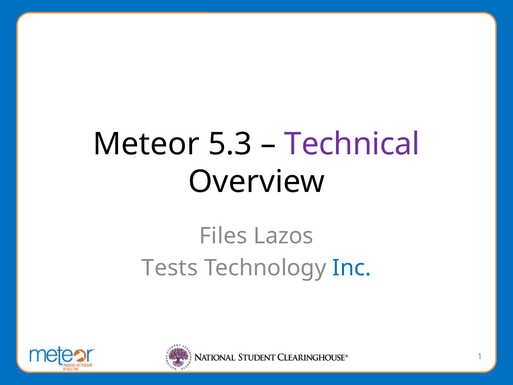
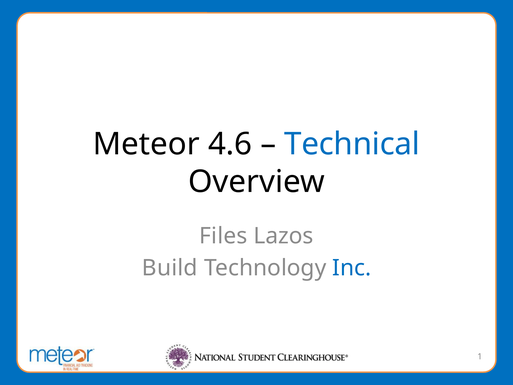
5.3: 5.3 -> 4.6
Technical colour: purple -> blue
Tests: Tests -> Build
